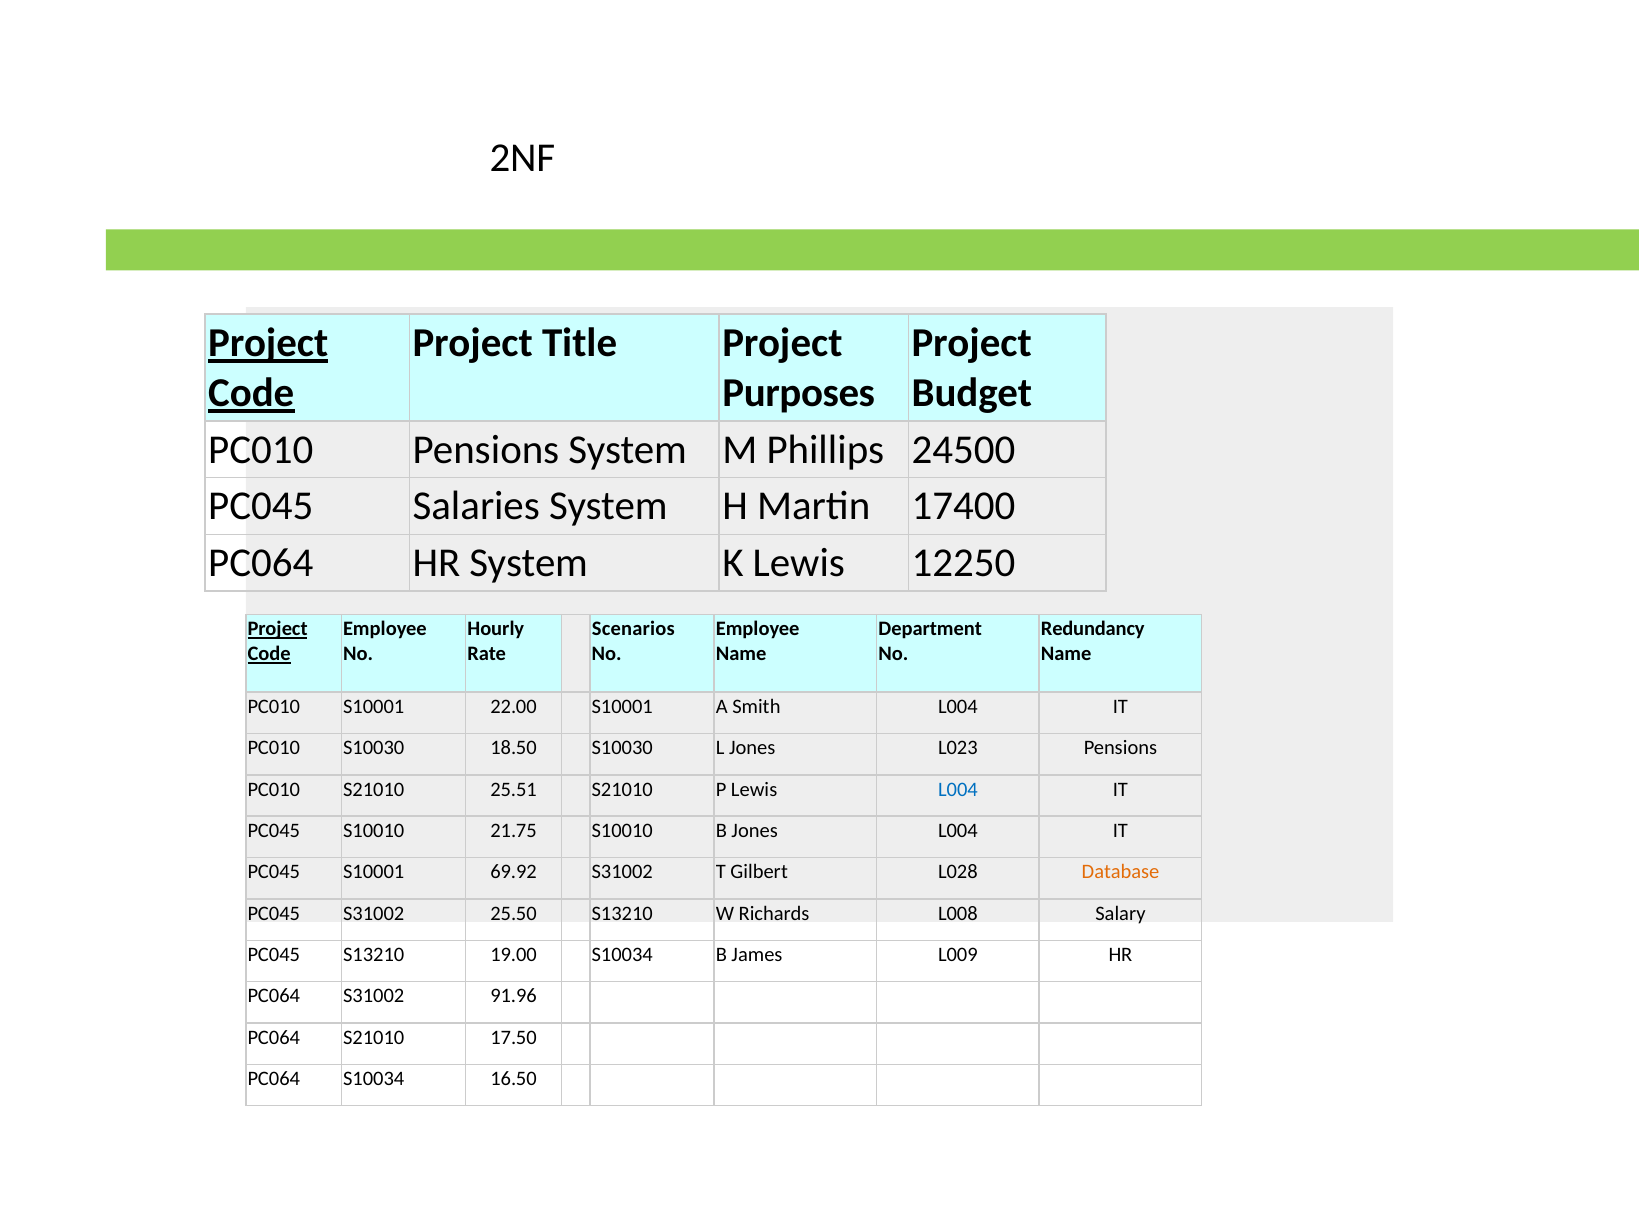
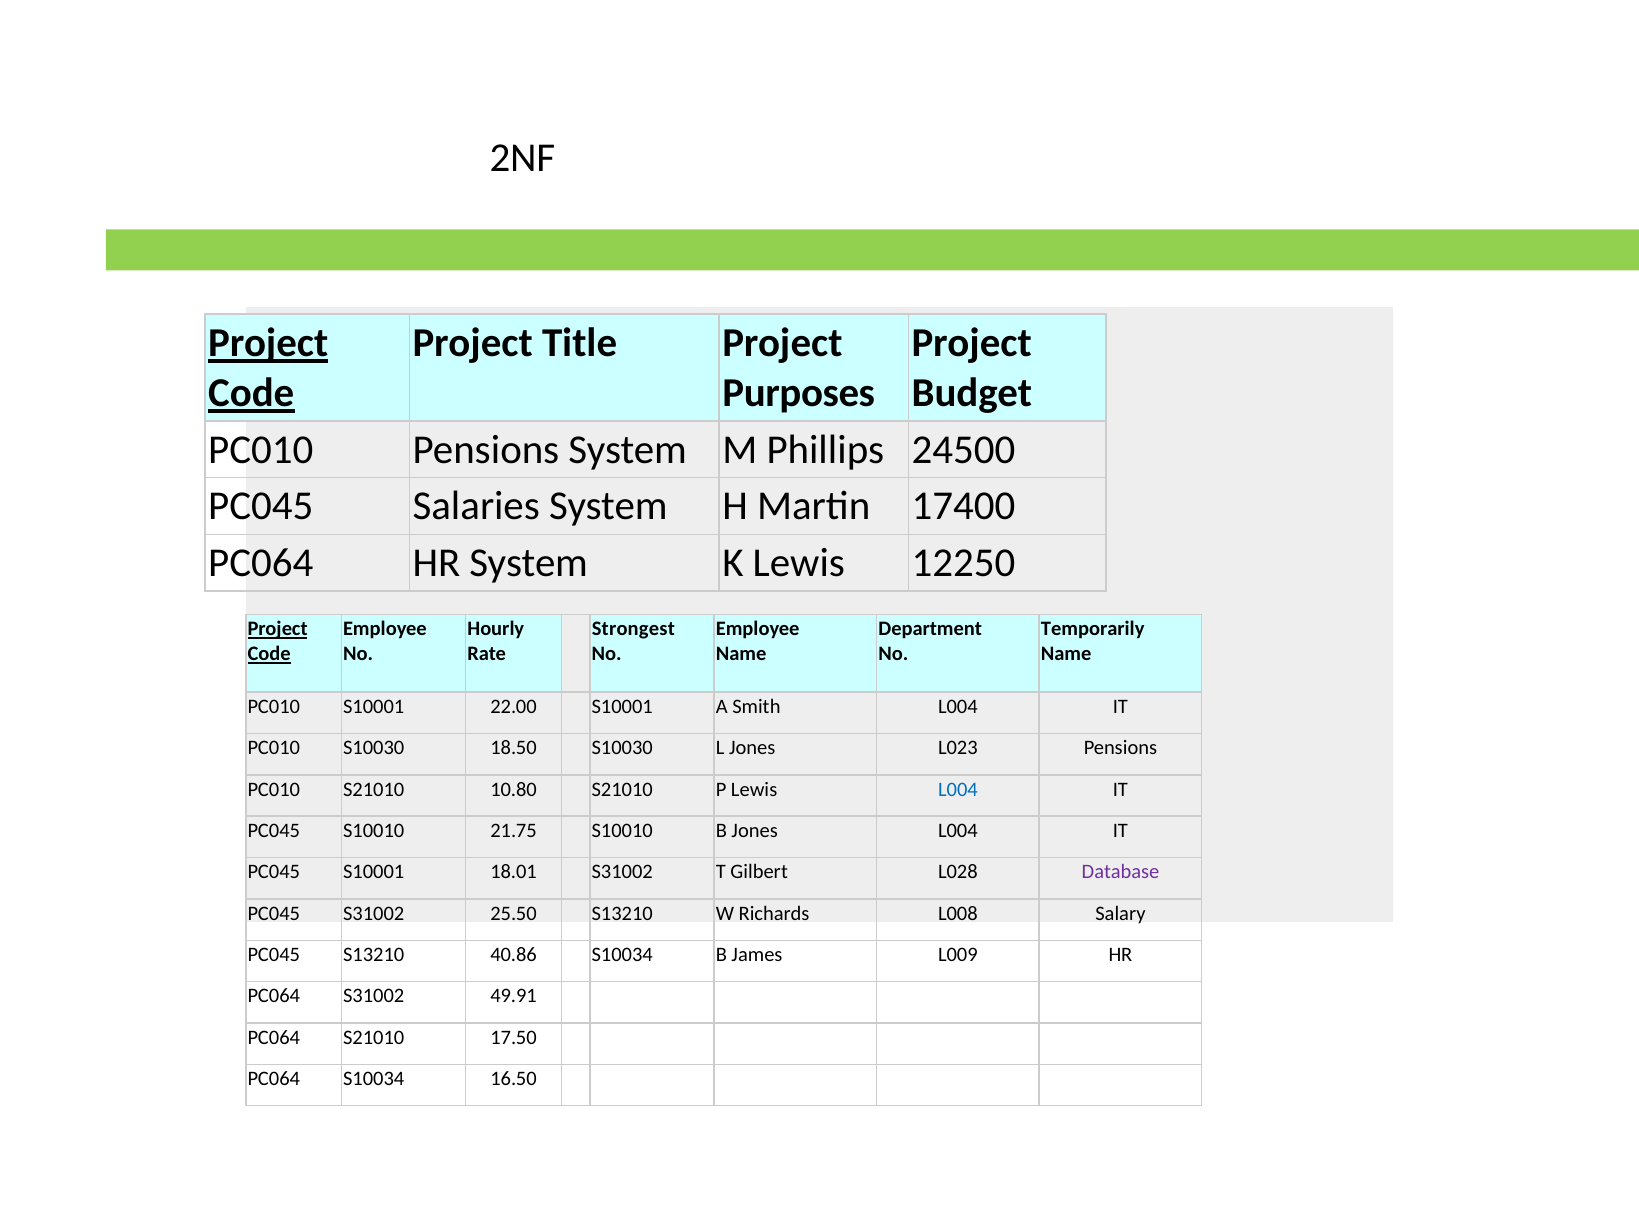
Scenarios: Scenarios -> Strongest
Redundancy: Redundancy -> Temporarily
25.51: 25.51 -> 10.80
69.92: 69.92 -> 18.01
Database colour: orange -> purple
19.00: 19.00 -> 40.86
91.96: 91.96 -> 49.91
